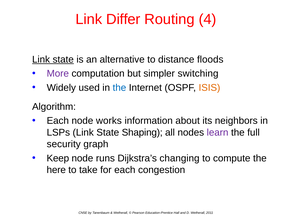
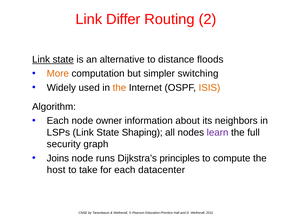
4: 4 -> 2
More colour: purple -> orange
the at (119, 88) colour: blue -> orange
works: works -> owner
Keep: Keep -> Joins
changing: changing -> principles
here: here -> host
congestion: congestion -> datacenter
